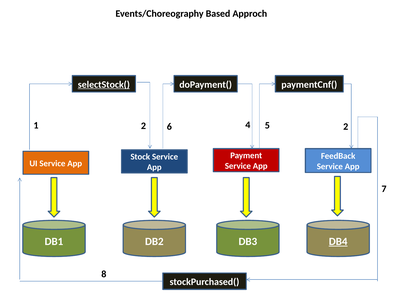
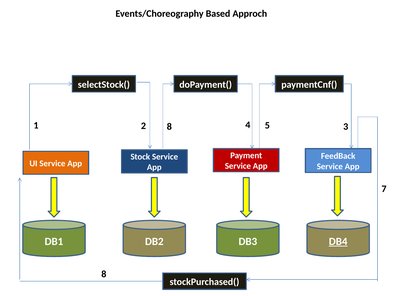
selectStock( underline: present -> none
2 6: 6 -> 8
5 2: 2 -> 3
